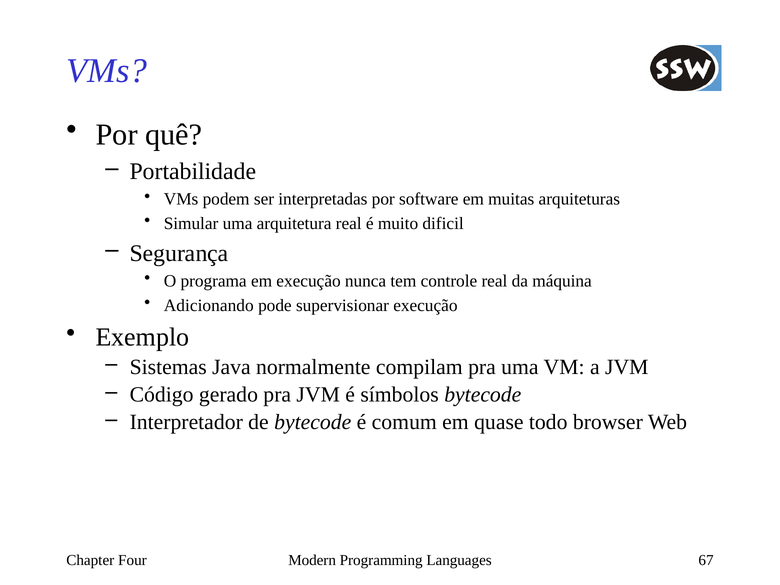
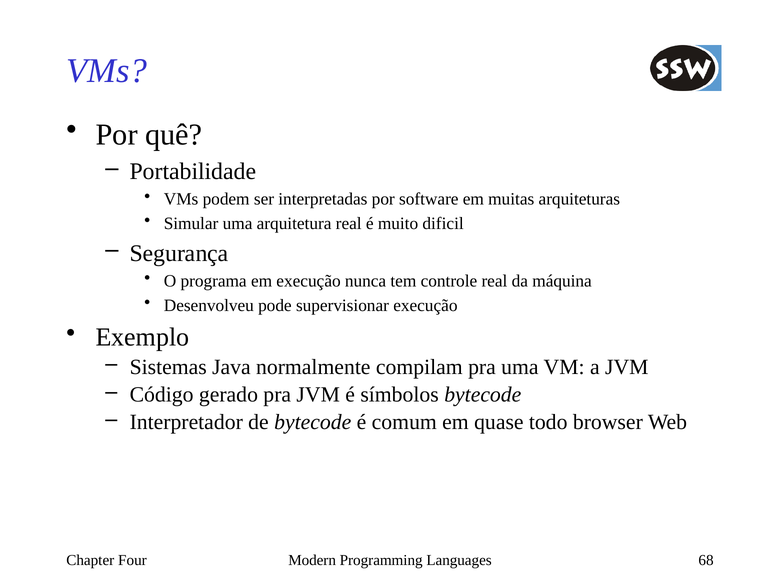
Adicionando: Adicionando -> Desenvolveu
67: 67 -> 68
